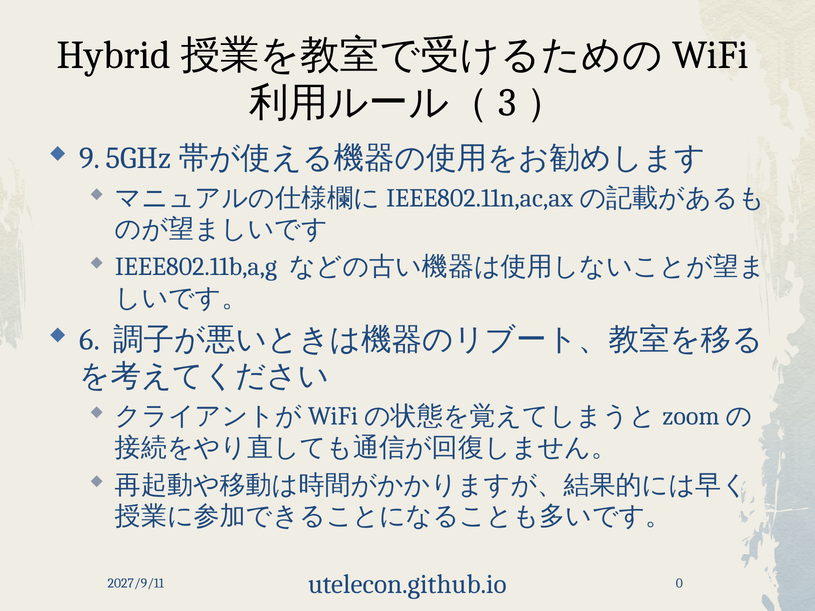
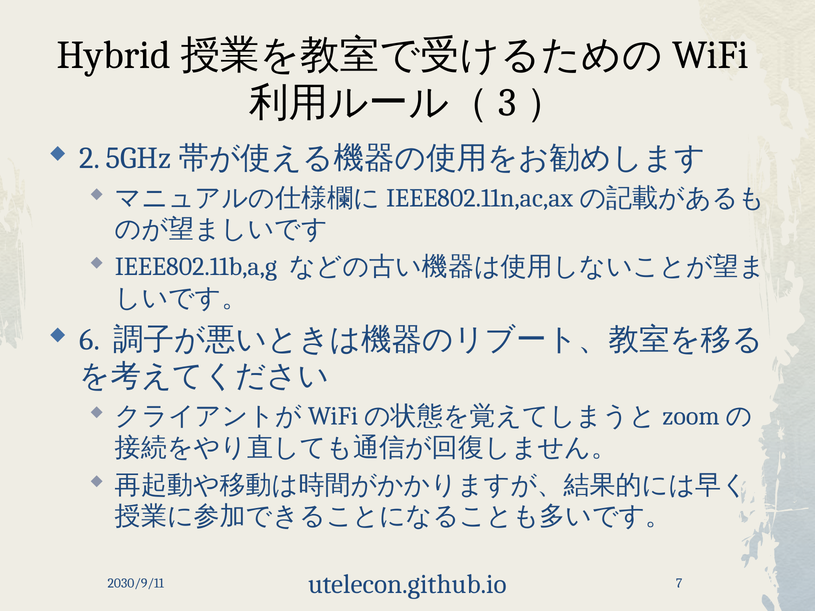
9: 9 -> 2
2027/9/11: 2027/9/11 -> 2030/9/11
0: 0 -> 7
